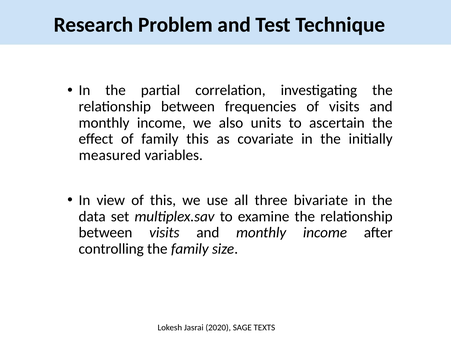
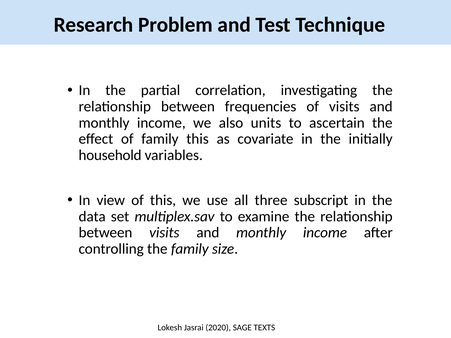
measured: measured -> household
bivariate: bivariate -> subscript
